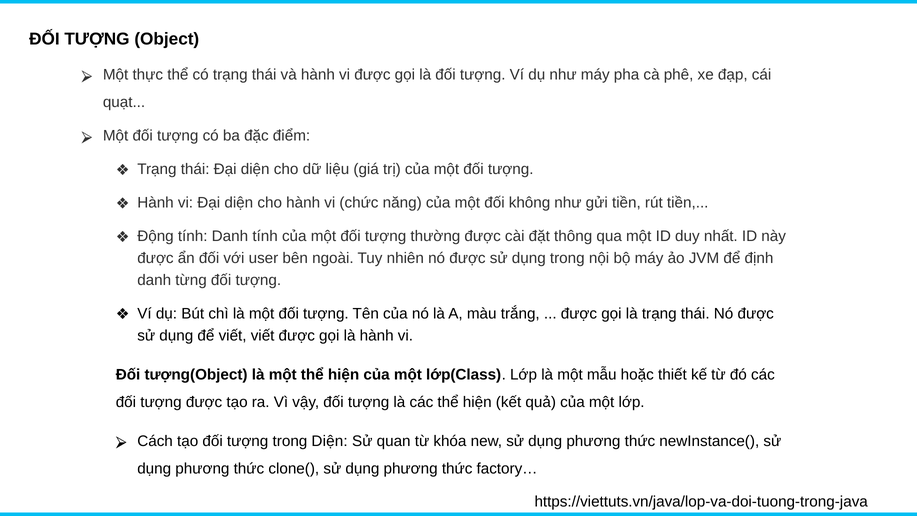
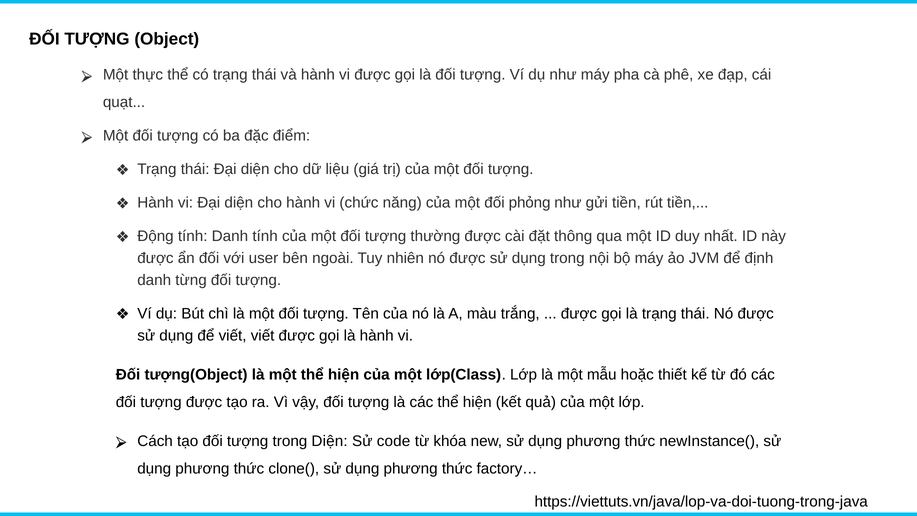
không: không -> phỏng
quan: quan -> code
